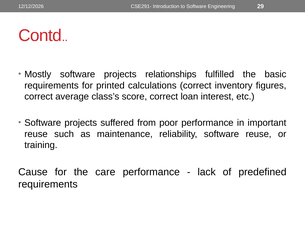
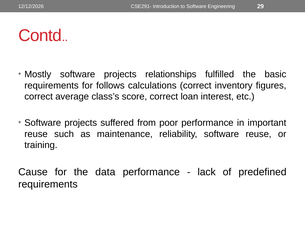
printed: printed -> follows
care: care -> data
